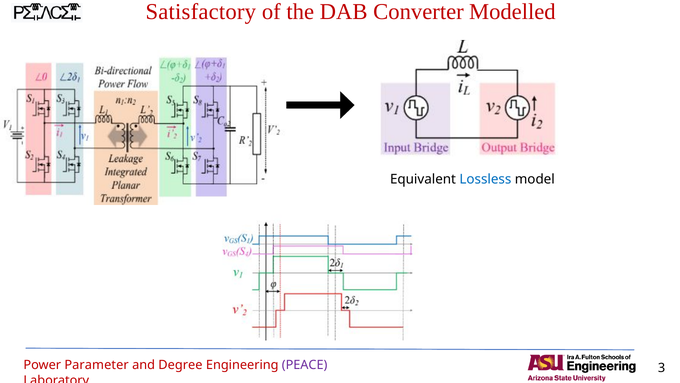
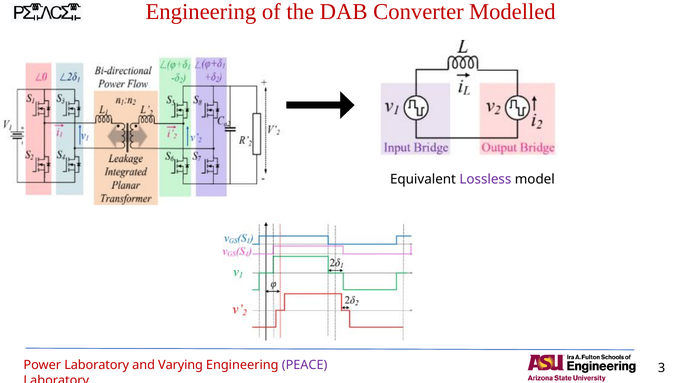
Satisfactory at (201, 12): Satisfactory -> Engineering
Lossless colour: blue -> purple
Power Parameter: Parameter -> Laboratory
Degree: Degree -> Varying
